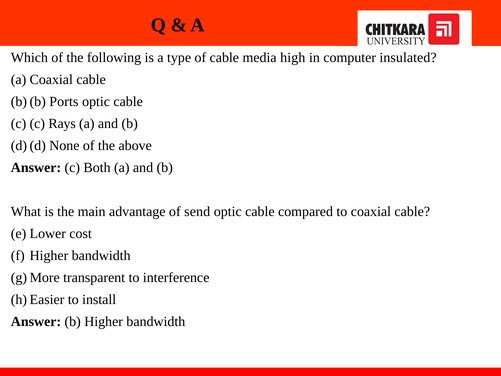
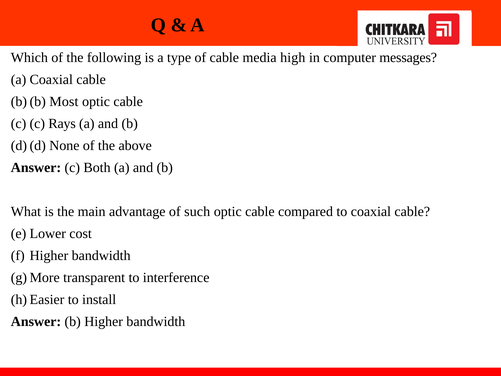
insulated: insulated -> messages
Ports: Ports -> Most
send: send -> such
